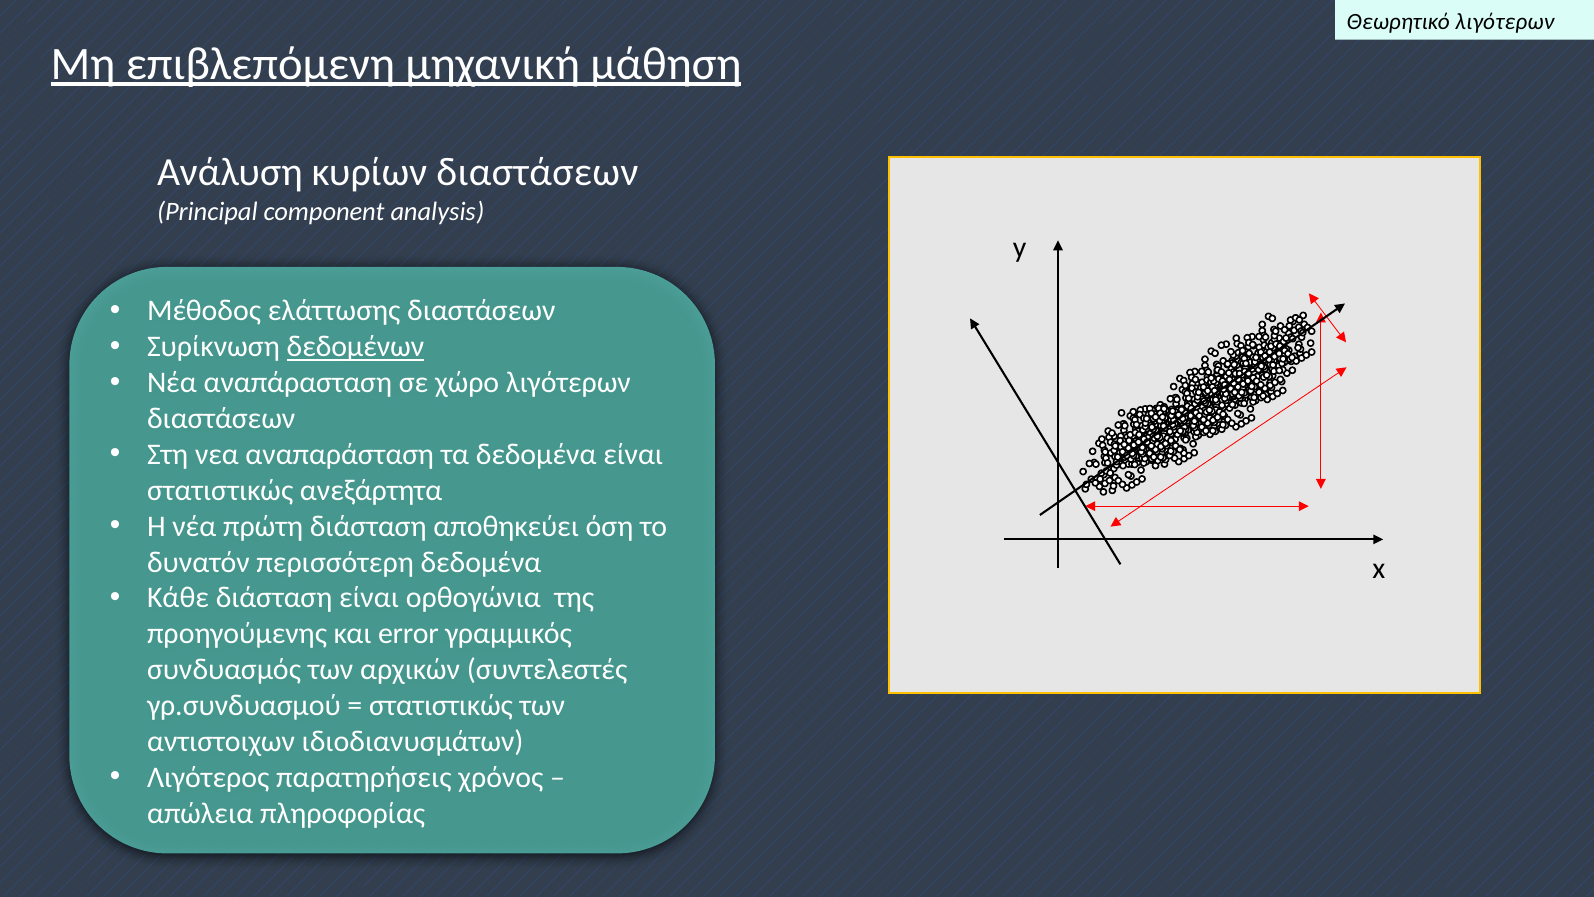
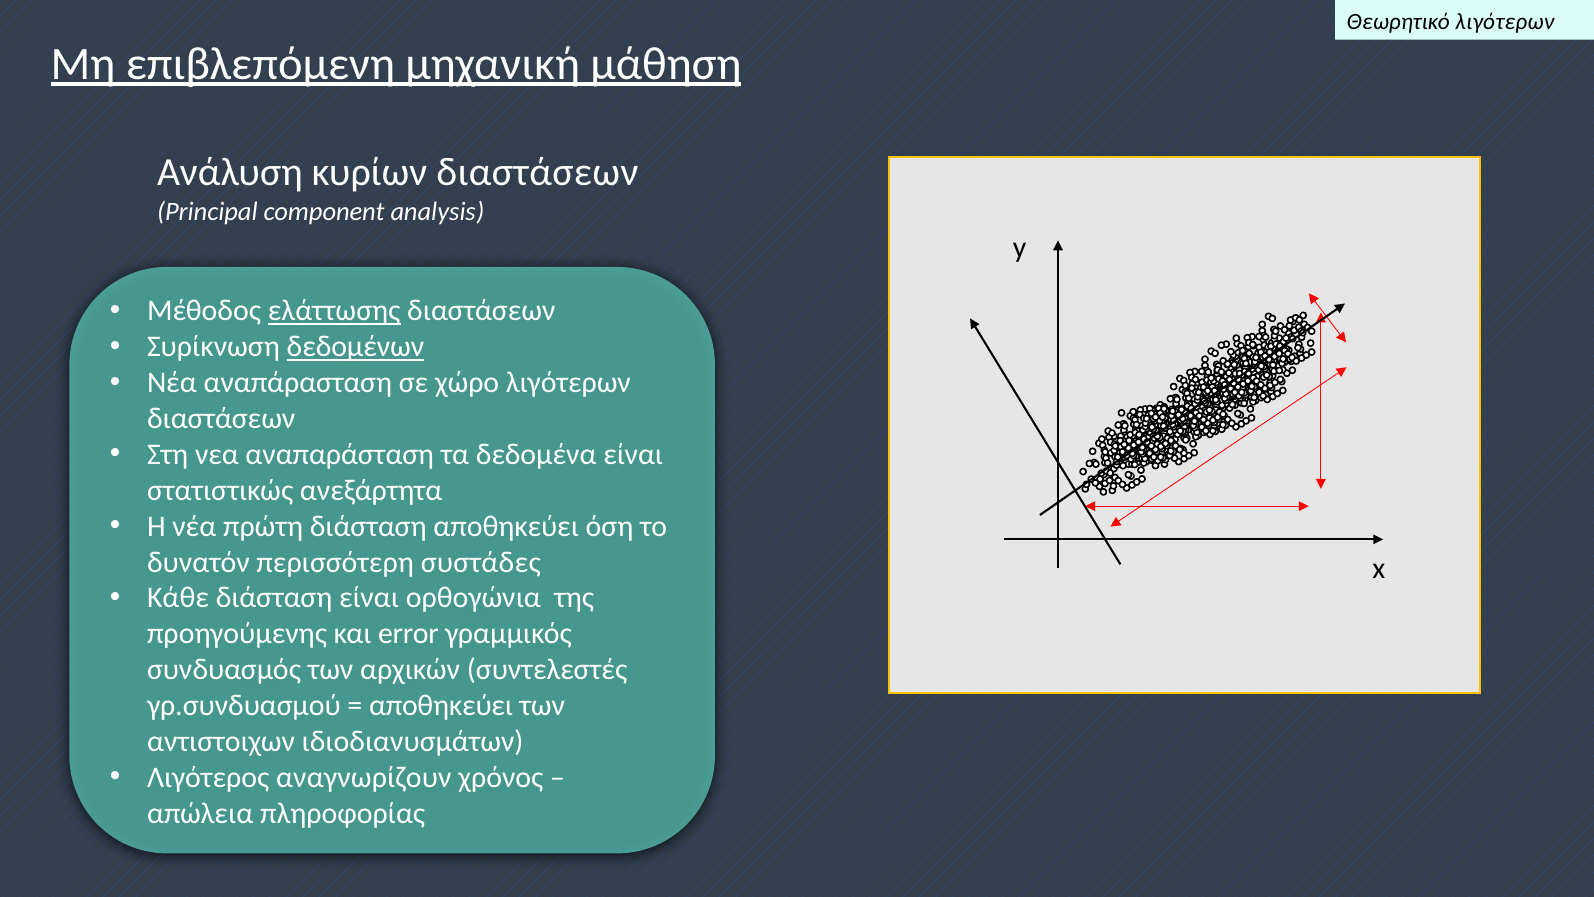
ελάττωσης underline: none -> present
περισσότερη δεδομένα: δεδομένα -> συστάδες
στατιστικώς at (441, 705): στατιστικώς -> αποθηκεύει
παρατηρήσεις: παρατηρήσεις -> αναγνωρίζουν
